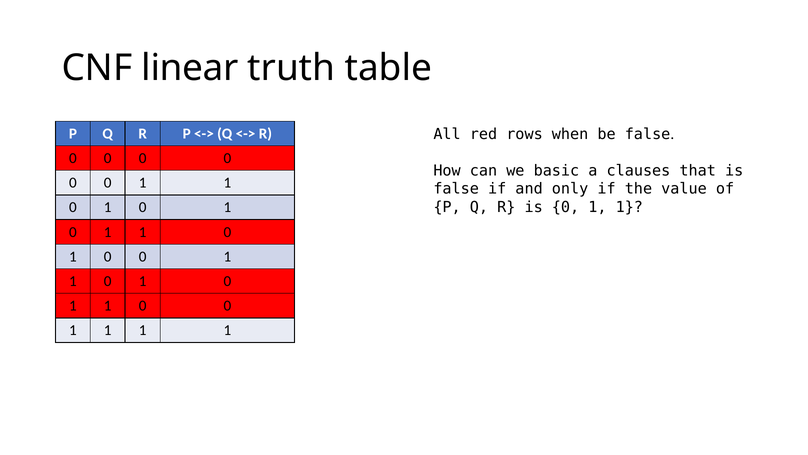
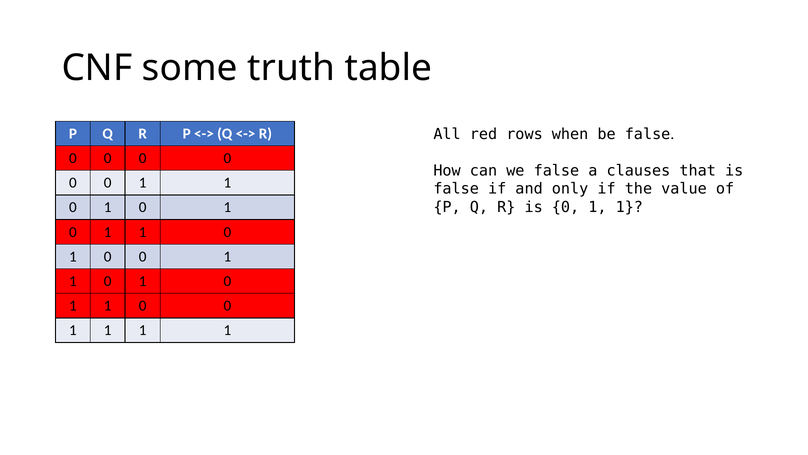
linear: linear -> some
we basic: basic -> false
